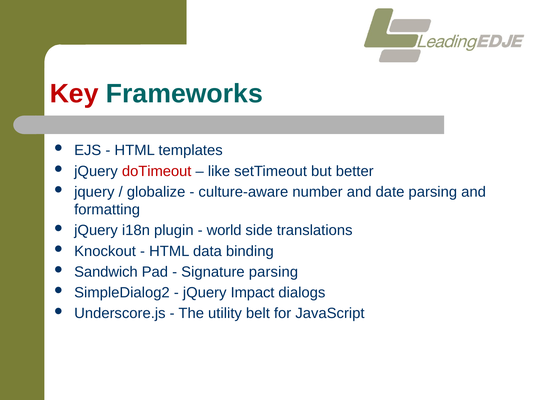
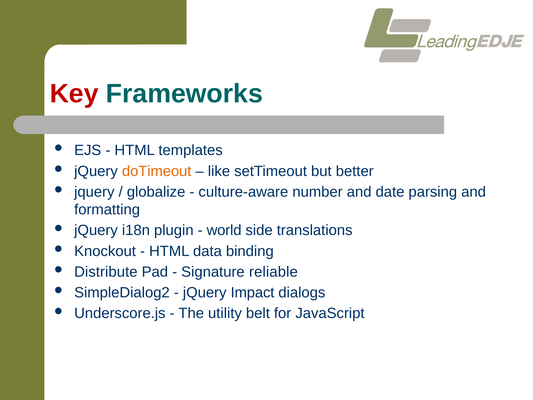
doTimeout colour: red -> orange
Sandwich: Sandwich -> Distribute
Signature parsing: parsing -> reliable
